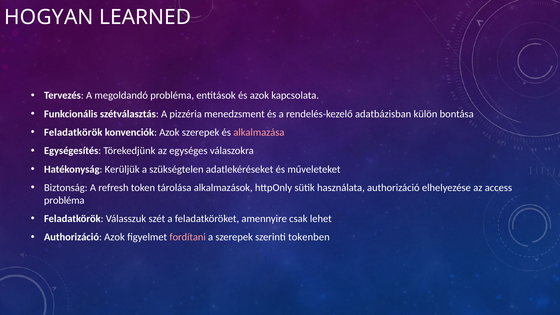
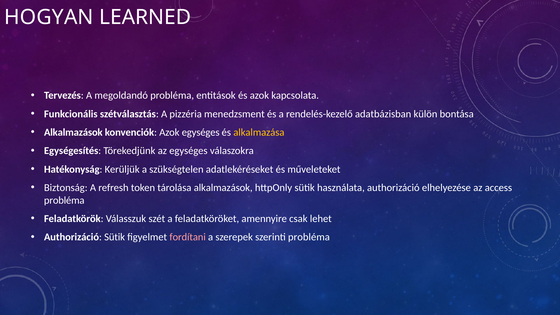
Feladatkörök at (73, 132): Feladatkörök -> Alkalmazások
Azok szerepek: szerepek -> egységes
alkalmazása colour: pink -> yellow
Authorizáció Azok: Azok -> Sütik
szerinti tokenben: tokenben -> probléma
